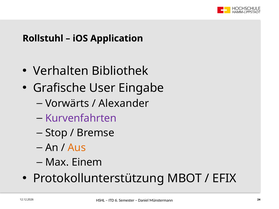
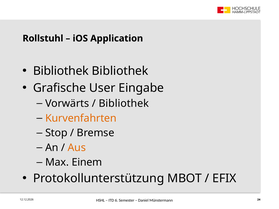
Verhalten at (61, 71): Verhalten -> Bibliothek
Alexander at (124, 104): Alexander -> Bibliothek
Kurvenfahrten colour: purple -> orange
